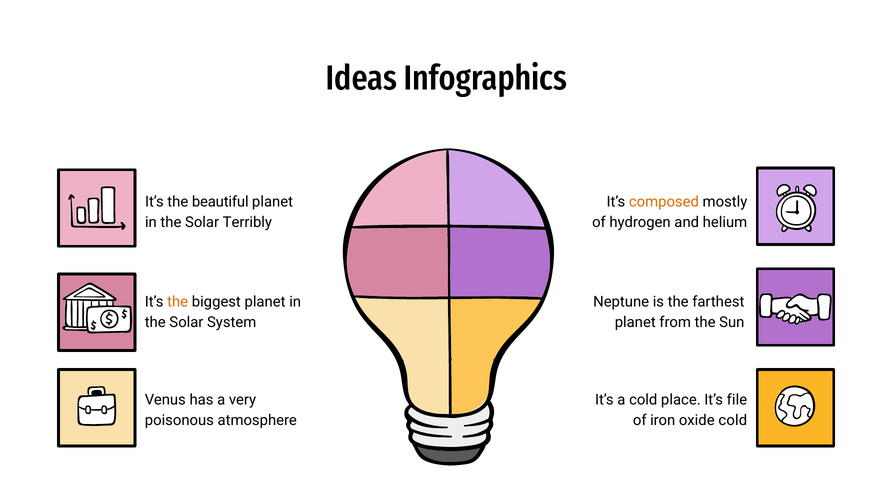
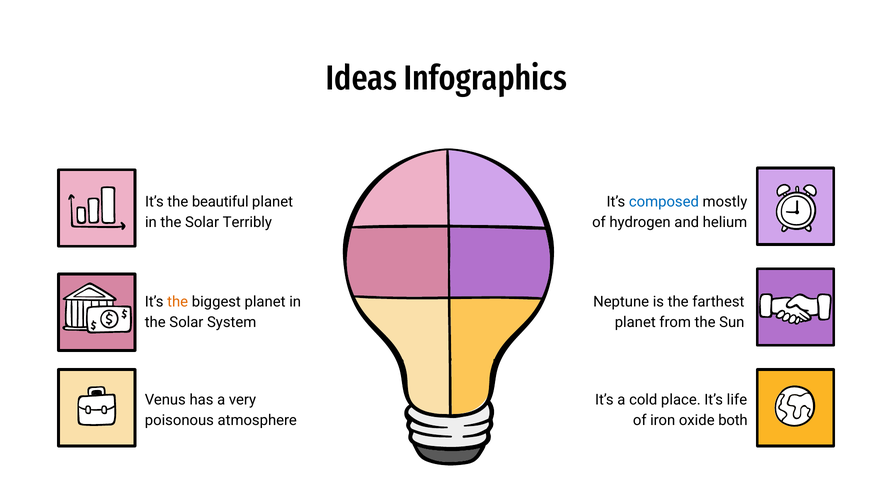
composed colour: orange -> blue
file: file -> life
oxide cold: cold -> both
